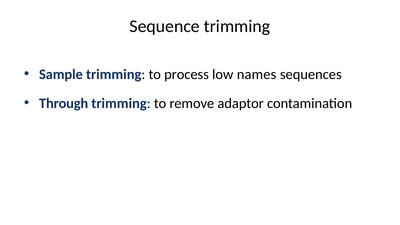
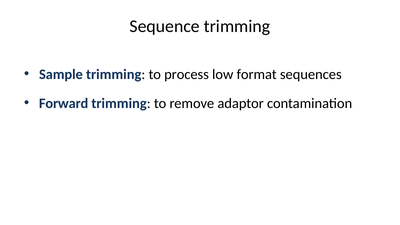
names: names -> format
Through: Through -> Forward
